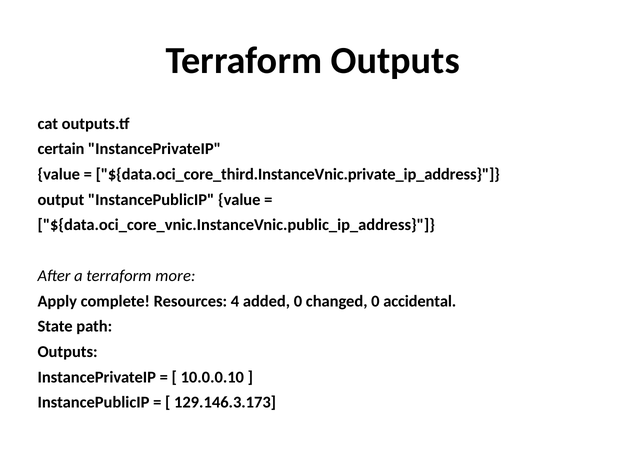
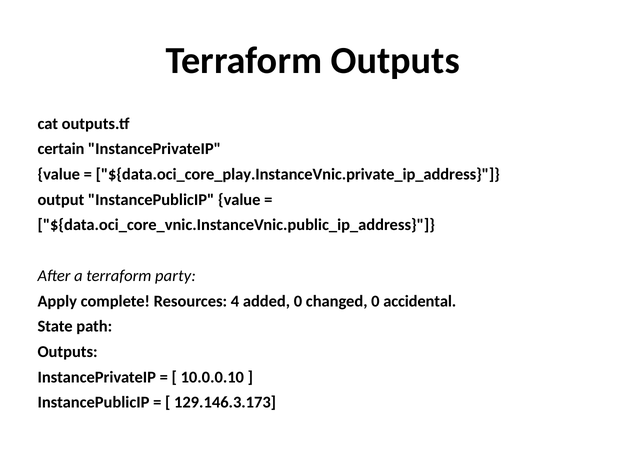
${data.oci_core_third.InstanceVnic.private_ip_address: ${data.oci_core_third.InstanceVnic.private_ip_address -> ${data.oci_core_play.InstanceVnic.private_ip_address
more: more -> party
